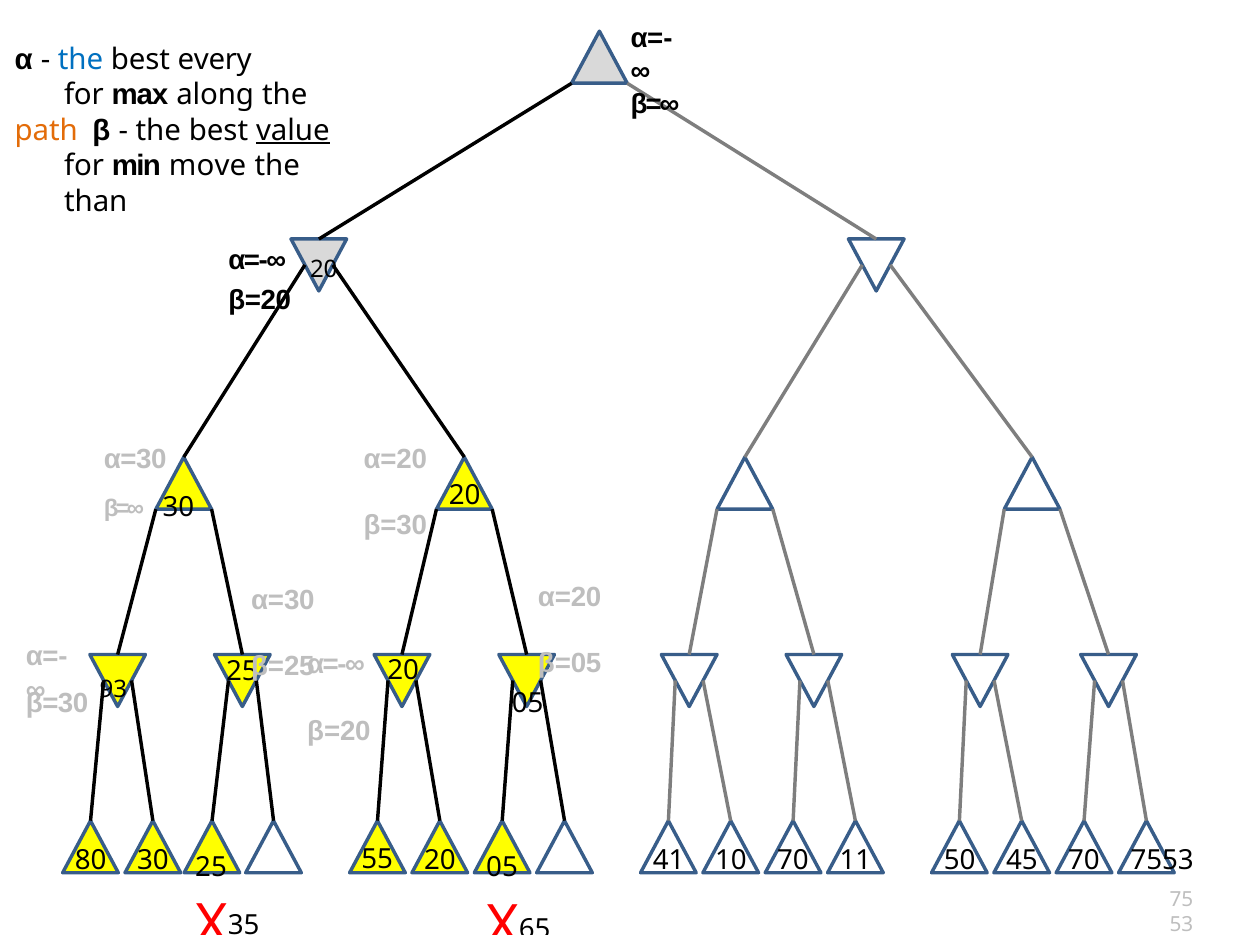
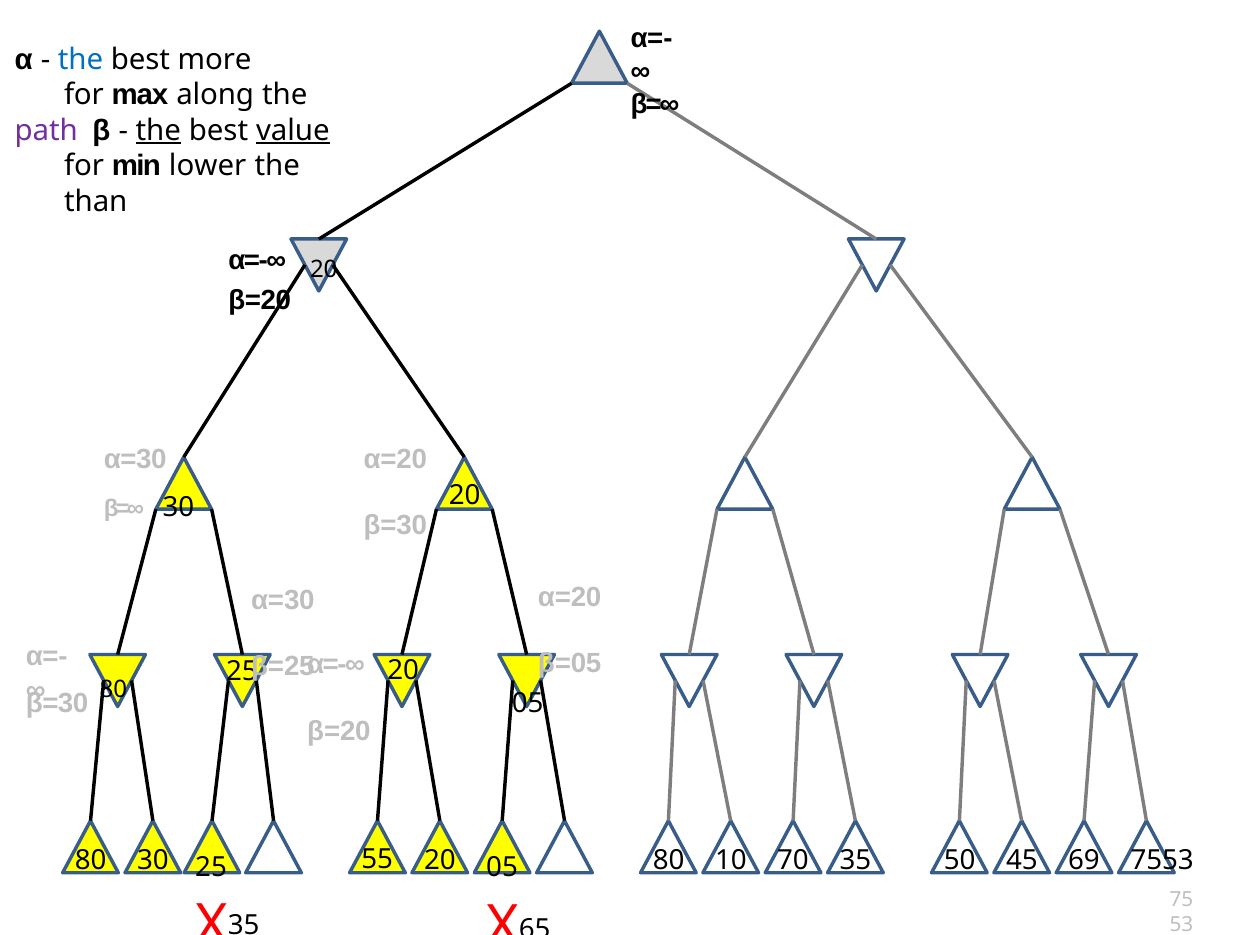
every: every -> more
path colour: orange -> purple
the at (158, 131) underline: none -> present
move: move -> lower
93 at (113, 689): 93 -> 80
20 41: 41 -> 80
70 11: 11 -> 35
45 70: 70 -> 69
